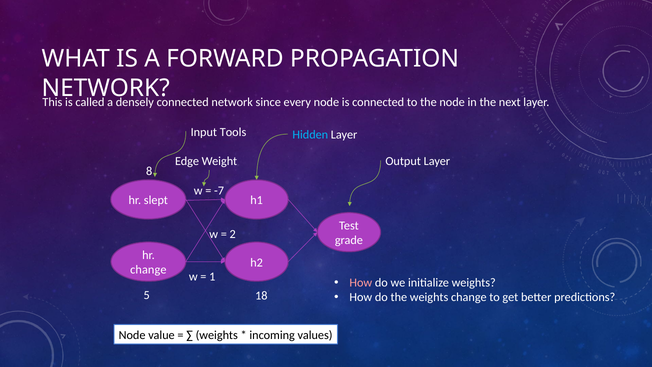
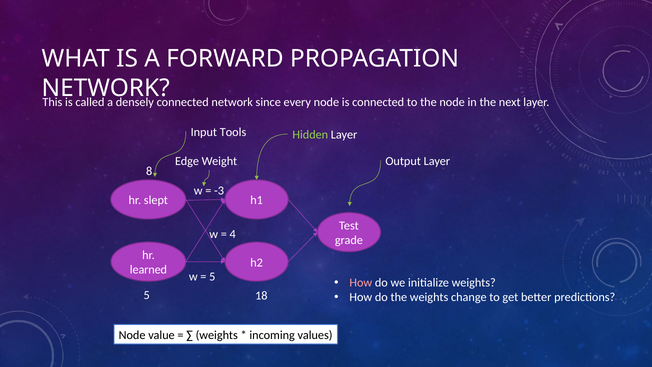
Hidden colour: light blue -> light green
-7: -7 -> -3
2: 2 -> 4
change at (148, 270): change -> learned
1 at (212, 277): 1 -> 5
